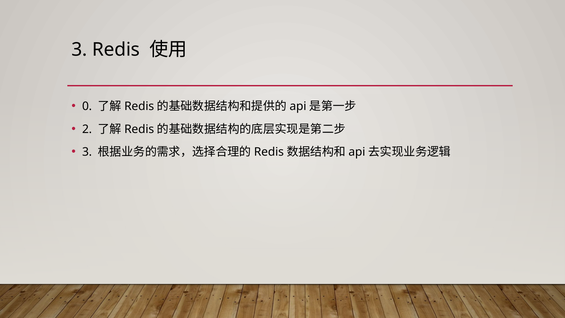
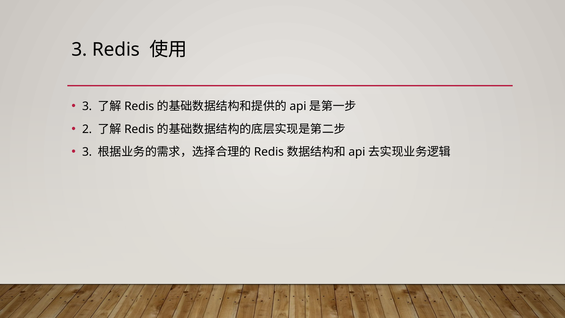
0 at (87, 106): 0 -> 3
